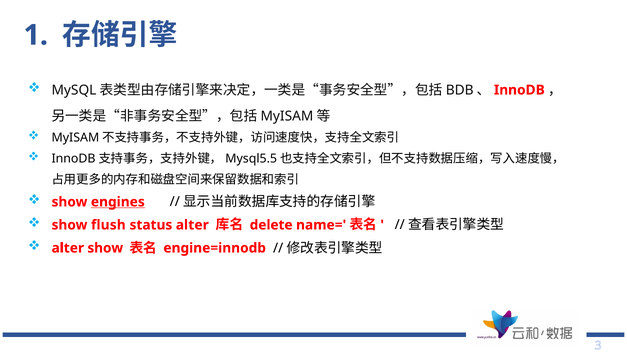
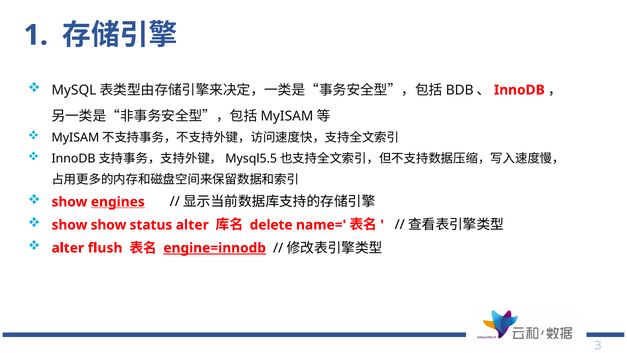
show flush: flush -> show
alter show: show -> flush
engine=innodb underline: none -> present
